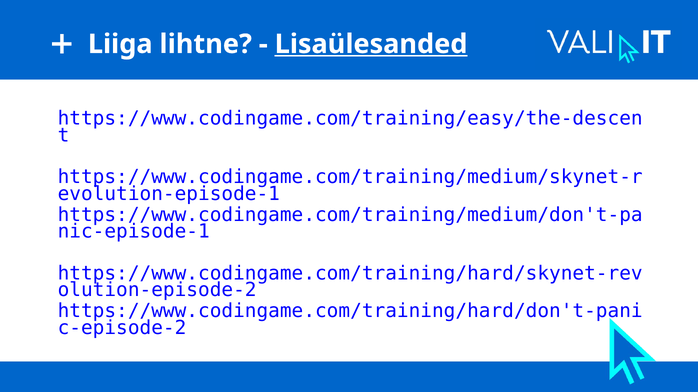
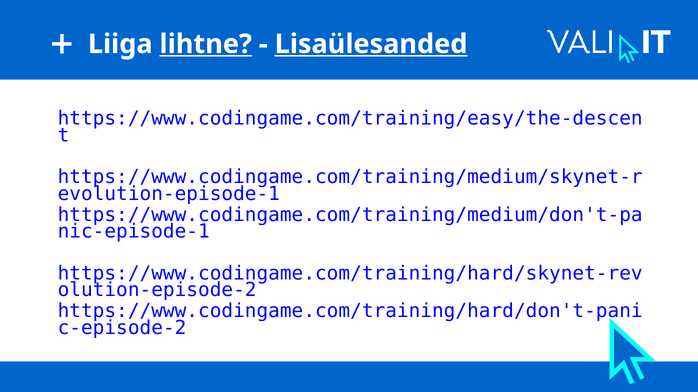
lihtne underline: none -> present
